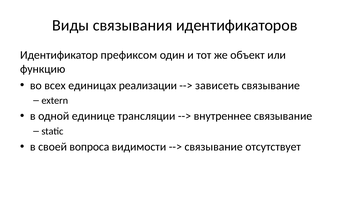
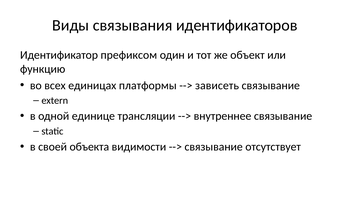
реализации: реализации -> платформы
вопроса: вопроса -> объекта
